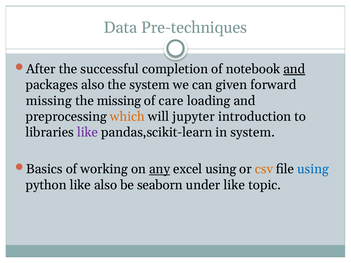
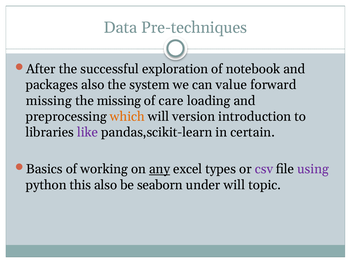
completion: completion -> exploration
and at (294, 69) underline: present -> none
given: given -> value
jupyter: jupyter -> version
in system: system -> certain
excel using: using -> types
csv colour: orange -> purple
using at (313, 169) colour: blue -> purple
python like: like -> this
under like: like -> will
